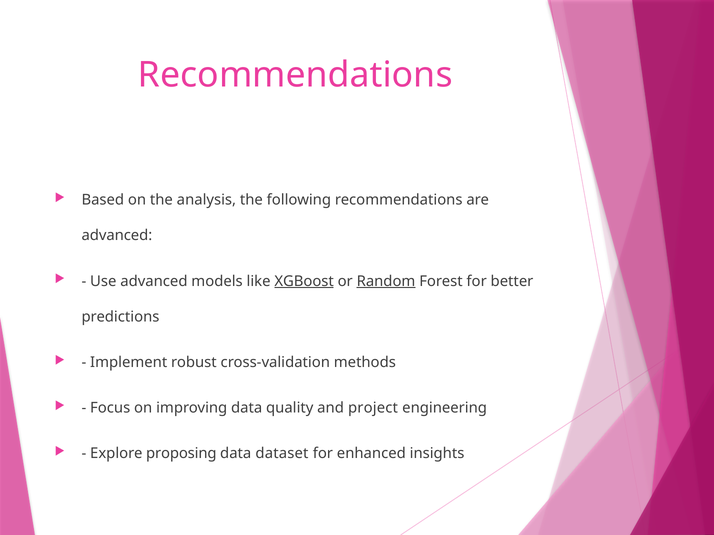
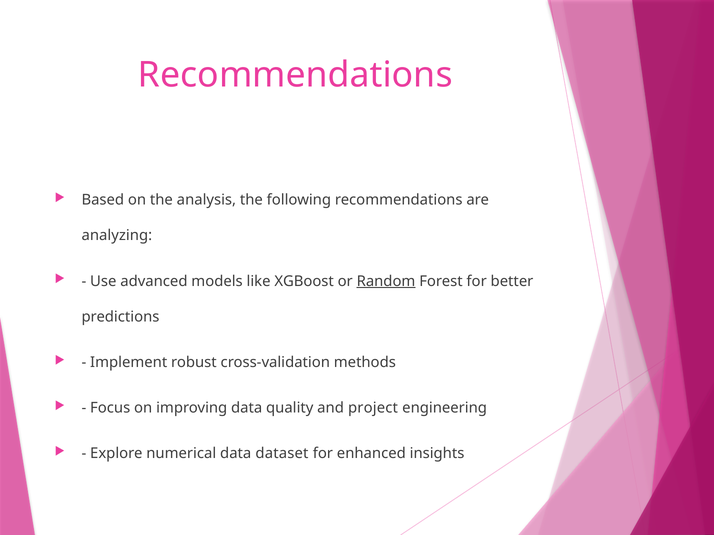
advanced at (117, 236): advanced -> analyzing
XGBoost underline: present -> none
proposing: proposing -> numerical
